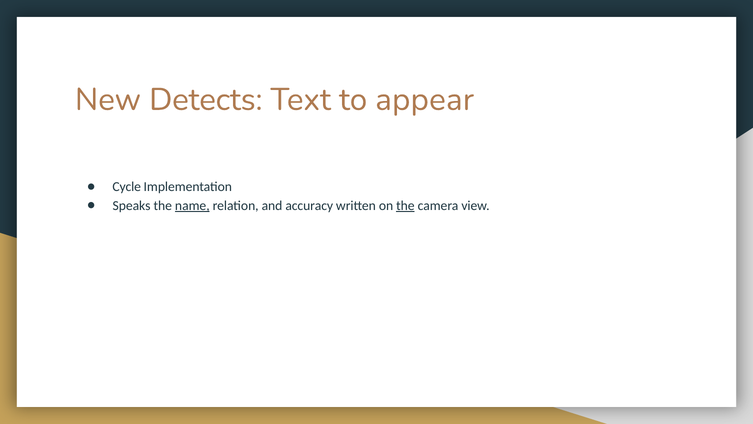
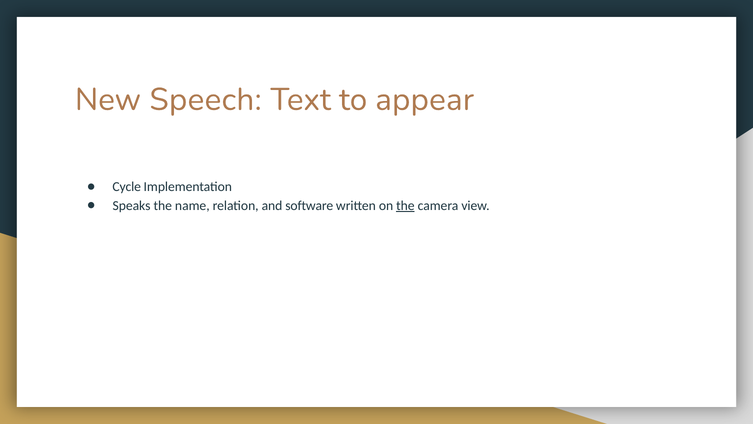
Detects: Detects -> Speech
name underline: present -> none
accuracy: accuracy -> software
